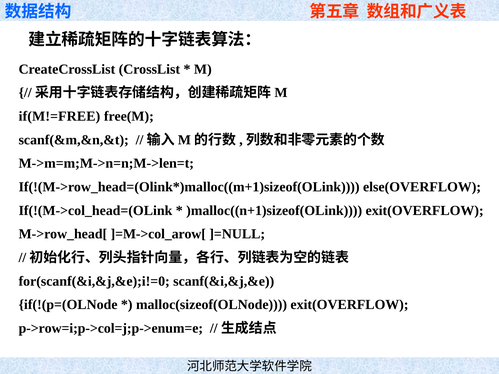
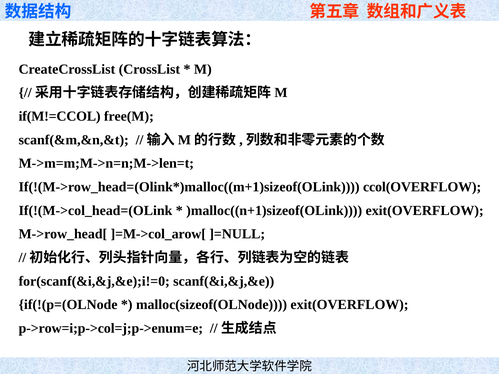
if(M!=FREE: if(M!=FREE -> if(M!=CCOL
else(OVERFLOW: else(OVERFLOW -> ccol(OVERFLOW
